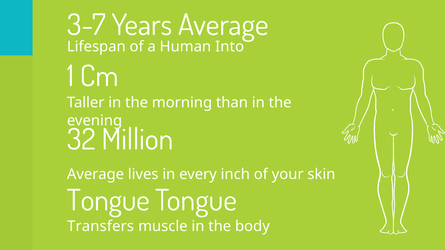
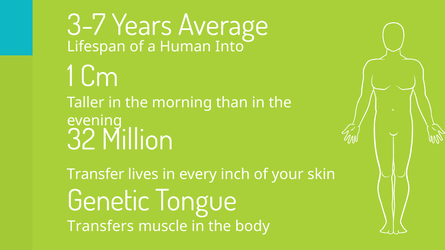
Average at (96, 174): Average -> Transfer
Tongue at (108, 201): Tongue -> Genetic
